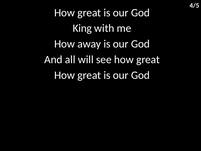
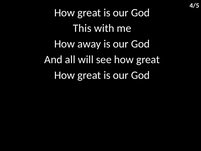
King: King -> This
